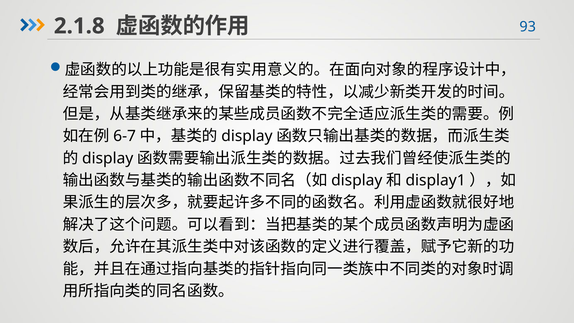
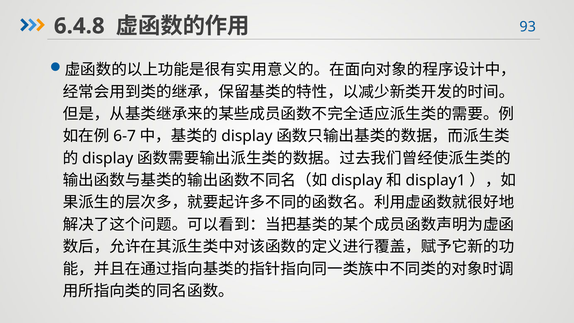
2.1.8: 2.1.8 -> 6.4.8
